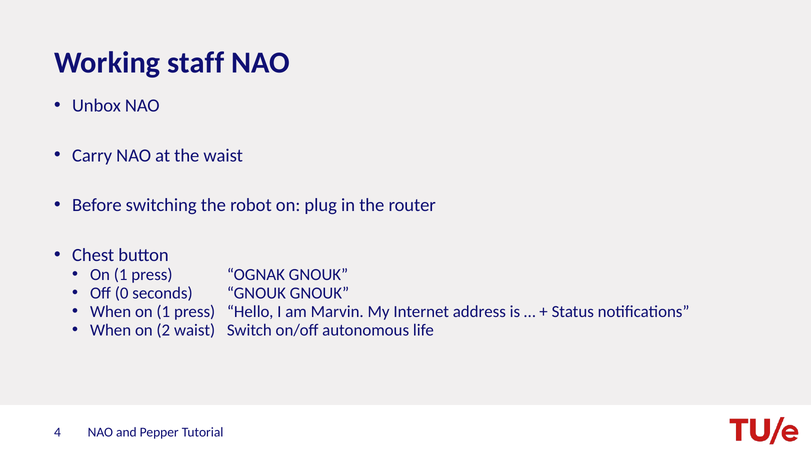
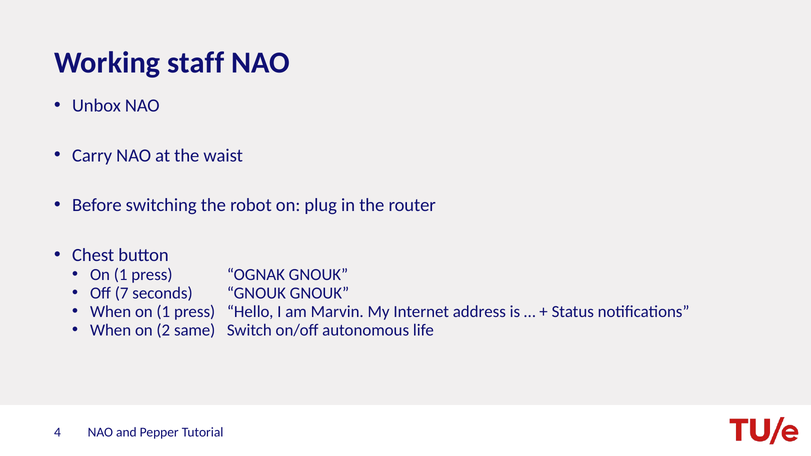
0: 0 -> 7
2 waist: waist -> same
